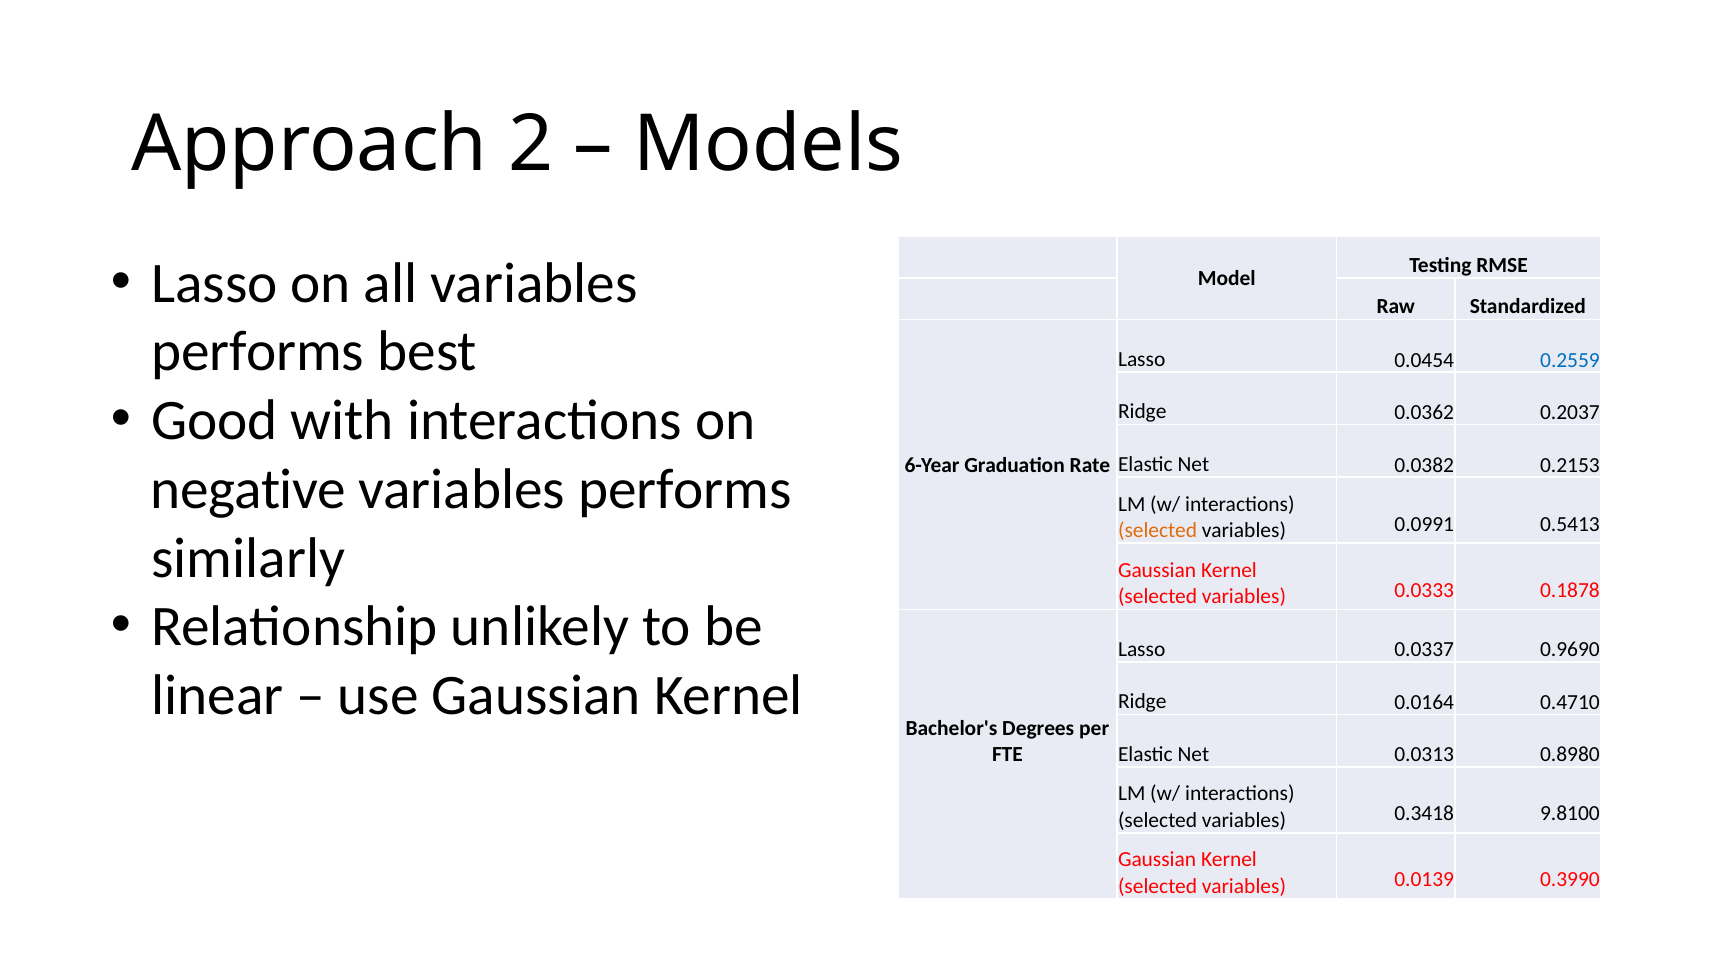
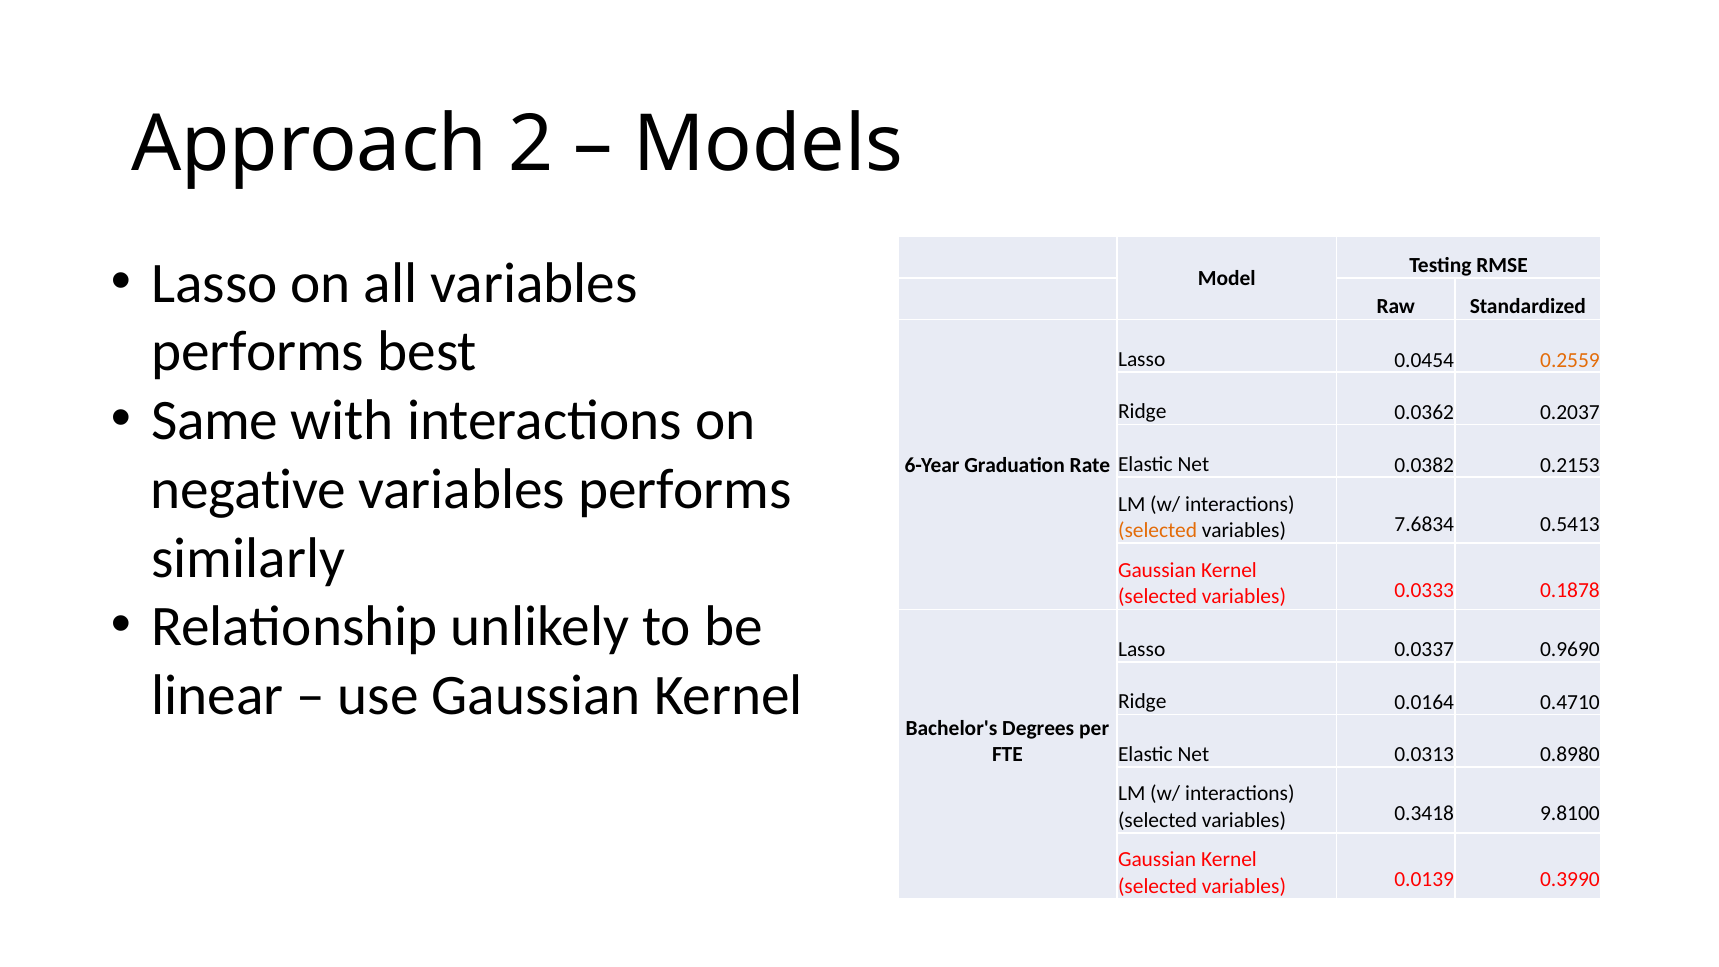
0.2559 colour: blue -> orange
Good: Good -> Same
0.0991: 0.0991 -> 7.6834
